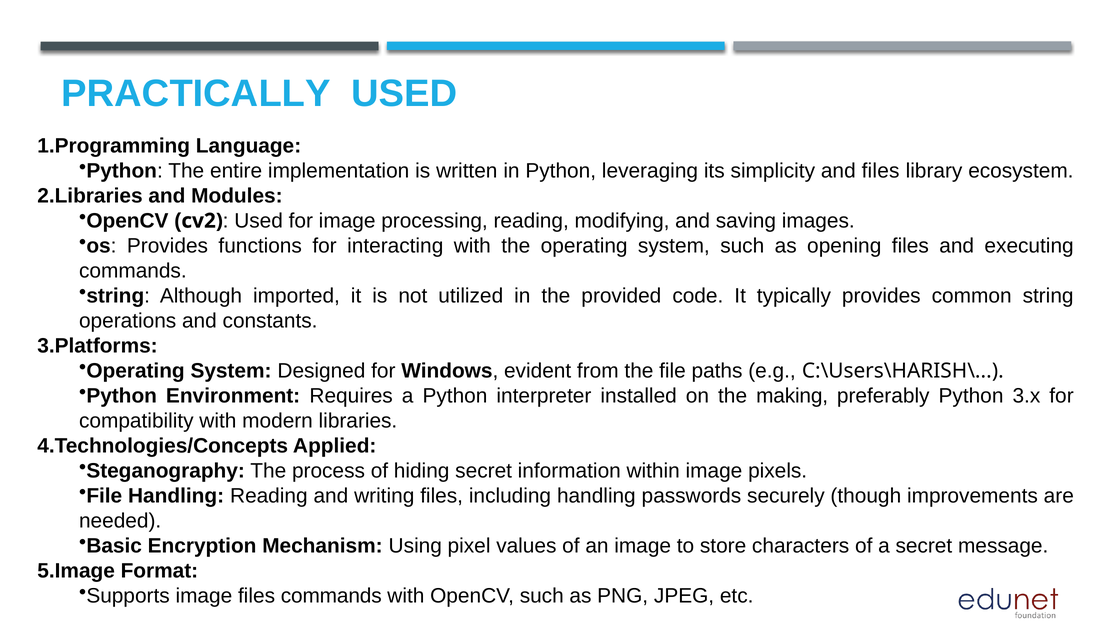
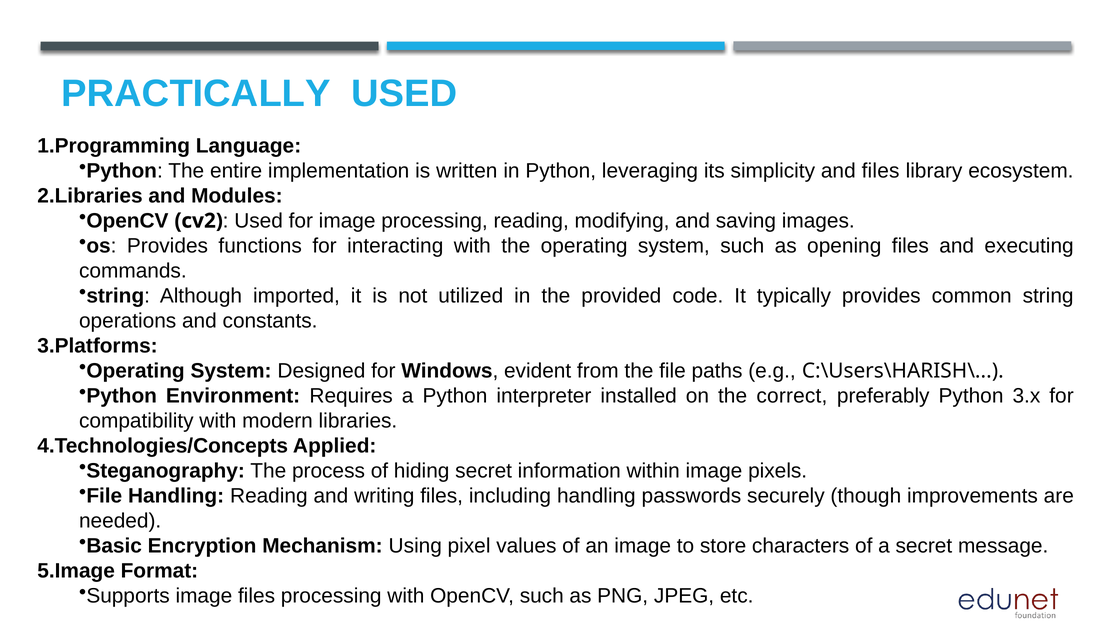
making: making -> correct
files commands: commands -> processing
